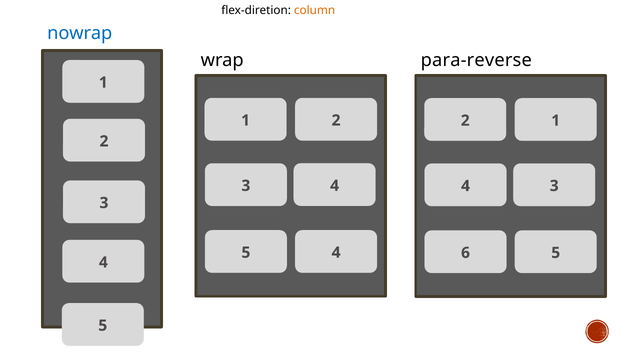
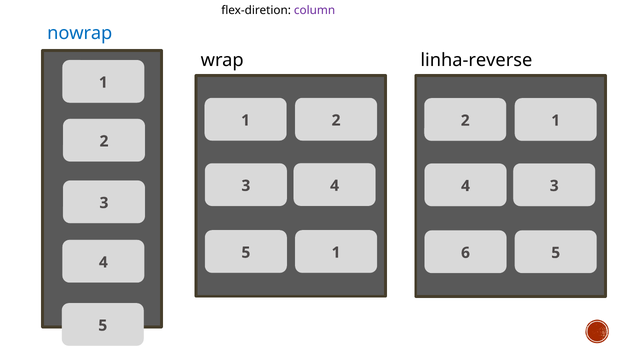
column colour: orange -> purple
para-reverse: para-reverse -> linha-reverse
5 4: 4 -> 1
